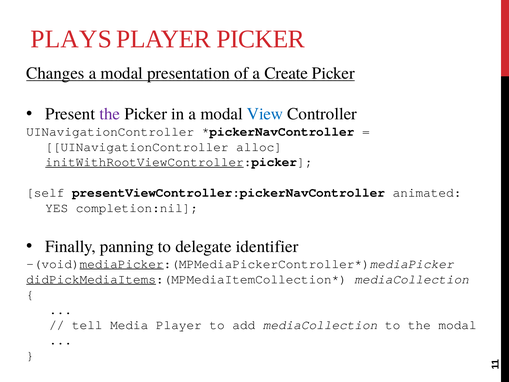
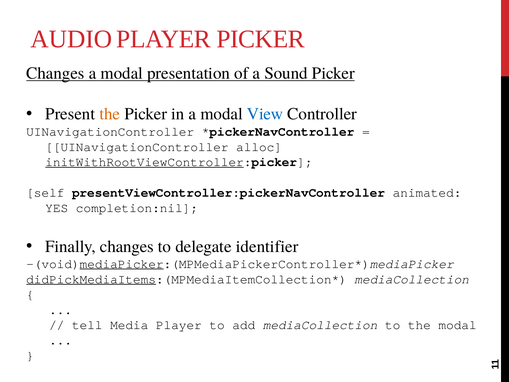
PLAYS: PLAYS -> AUDIO
Create: Create -> Sound
the at (110, 114) colour: purple -> orange
Finally panning: panning -> changes
